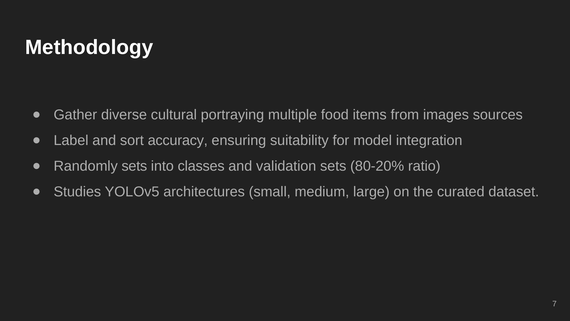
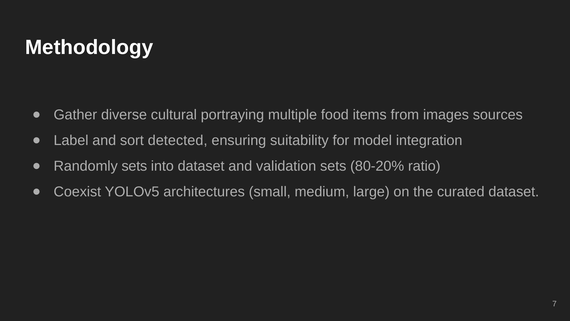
accuracy: accuracy -> detected
into classes: classes -> dataset
Studies: Studies -> Coexist
